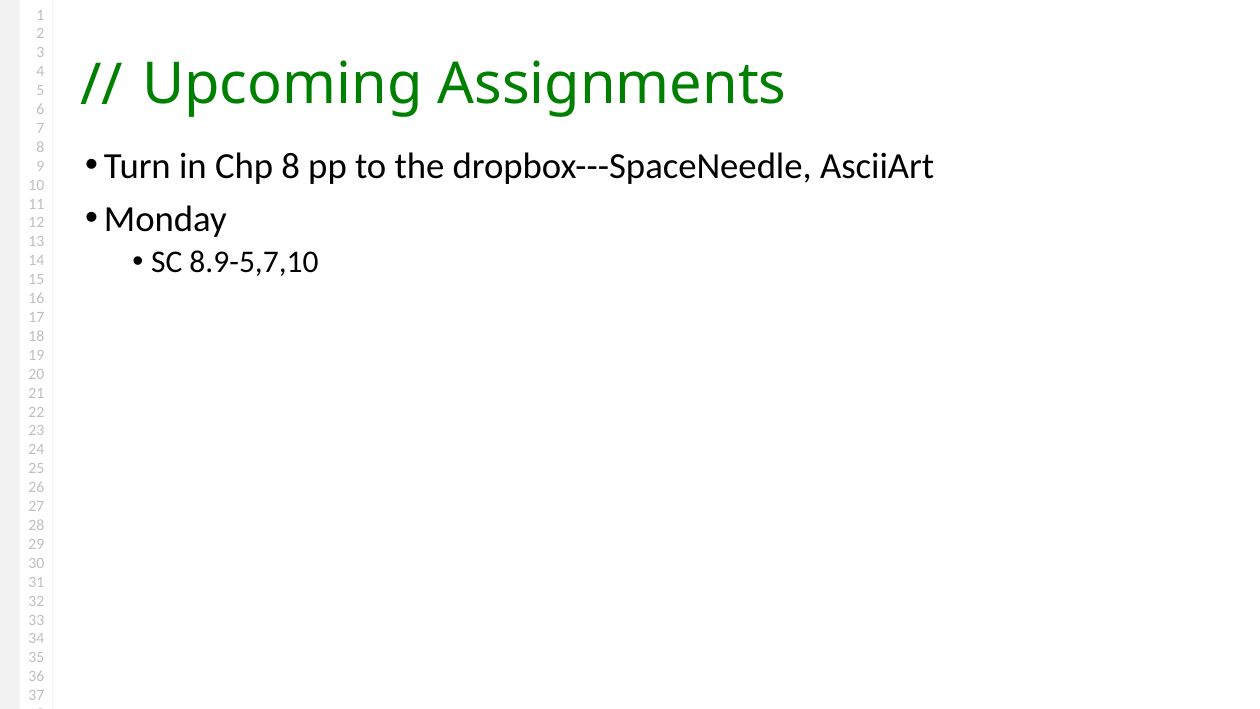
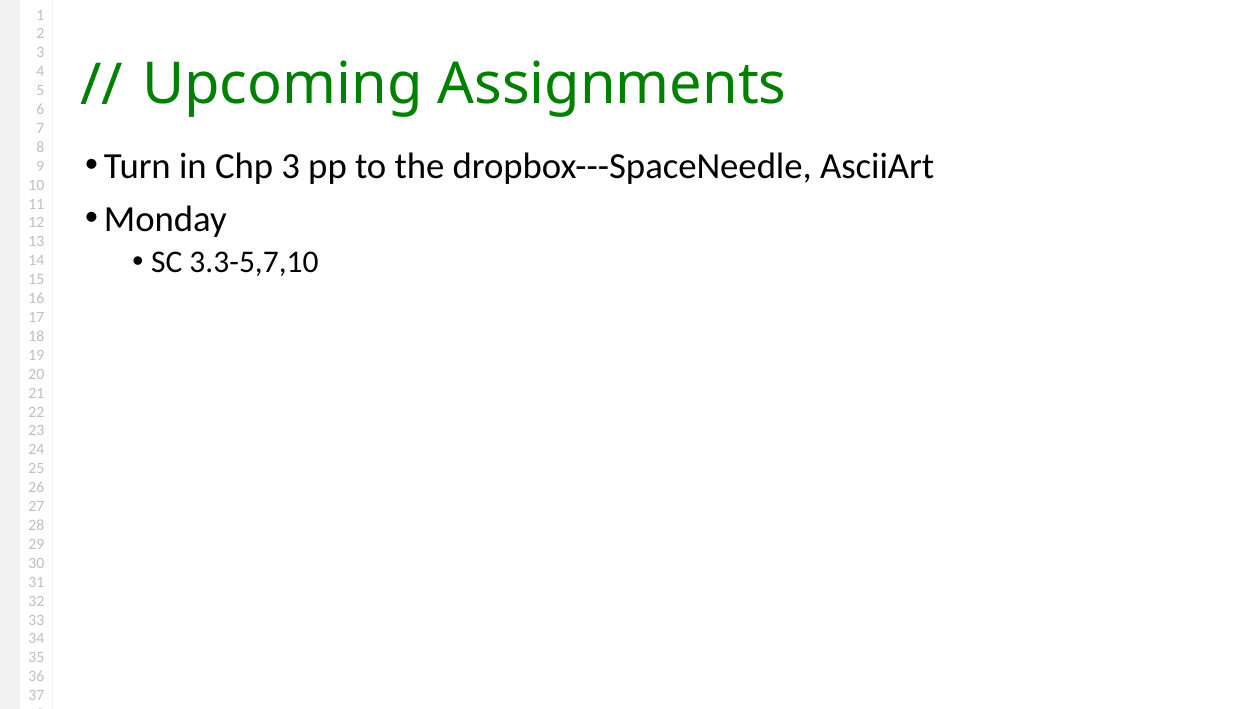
Chp 8: 8 -> 3
8.9-5,7,10: 8.9-5,7,10 -> 3.3-5,7,10
